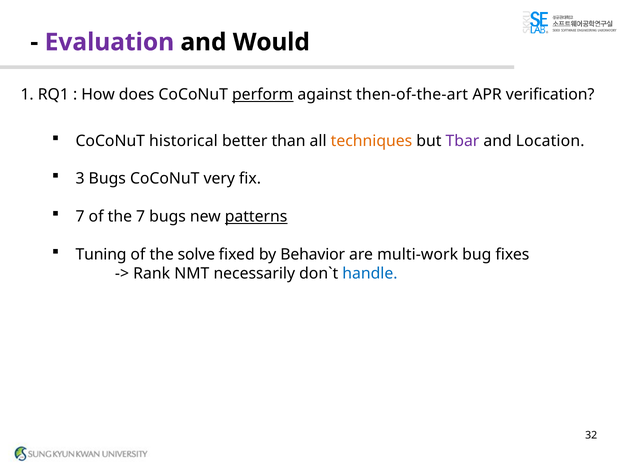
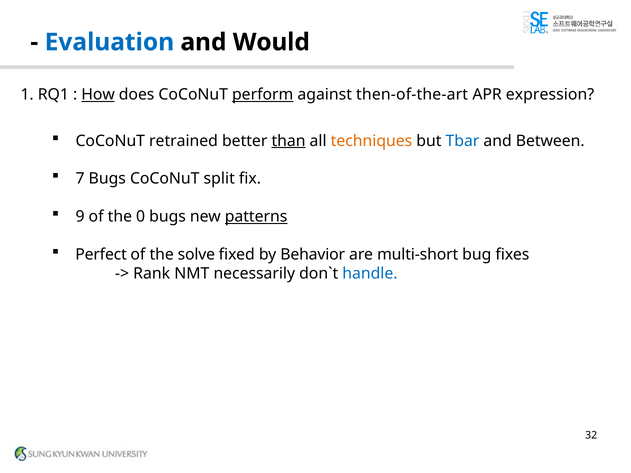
Evaluation colour: purple -> blue
How underline: none -> present
verification: verification -> expression
historical: historical -> retrained
than underline: none -> present
Tbar colour: purple -> blue
Location: Location -> Between
3: 3 -> 7
very: very -> split
7 at (80, 217): 7 -> 9
the 7: 7 -> 0
Tuning: Tuning -> Perfect
multi-work: multi-work -> multi-short
